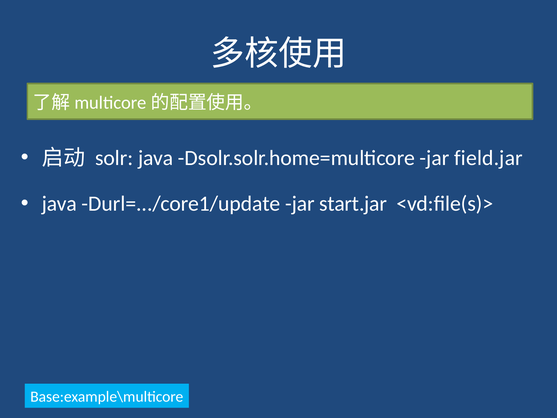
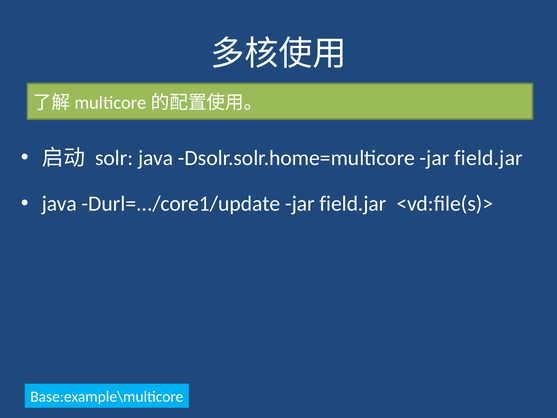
Durl=.../core1/update jar start.jar: start.jar -> field.jar
